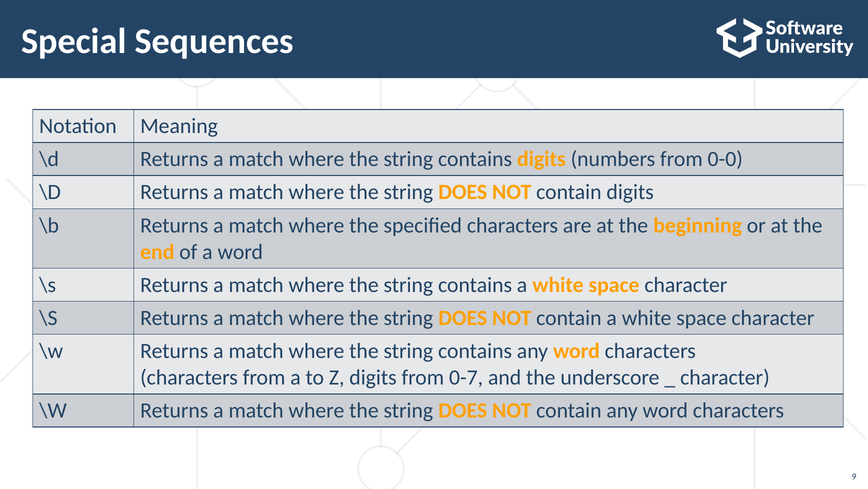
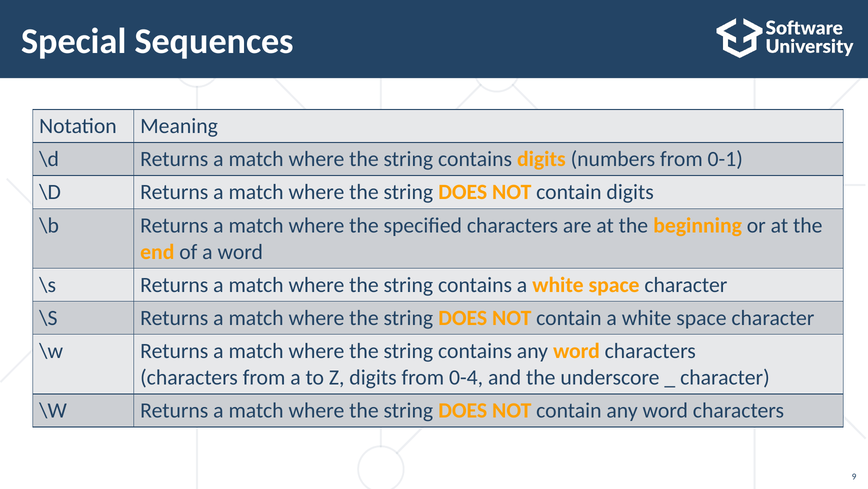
0-0: 0-0 -> 0-1
0-7: 0-7 -> 0-4
